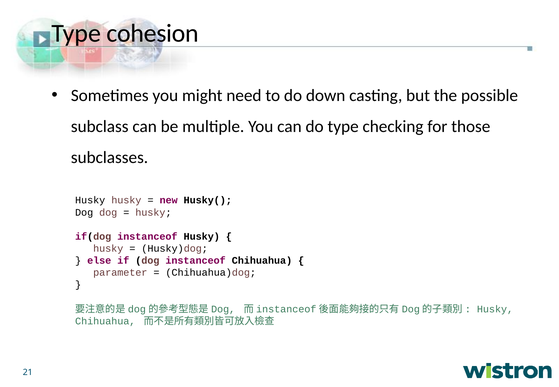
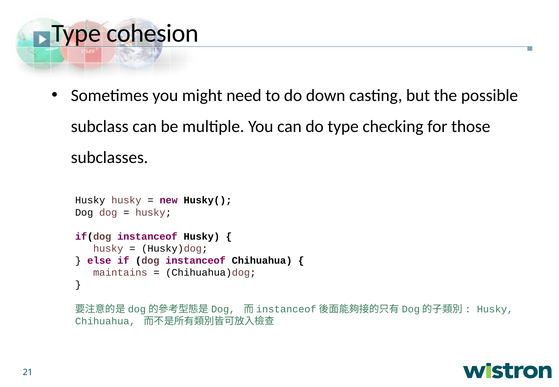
parameter: parameter -> maintains
